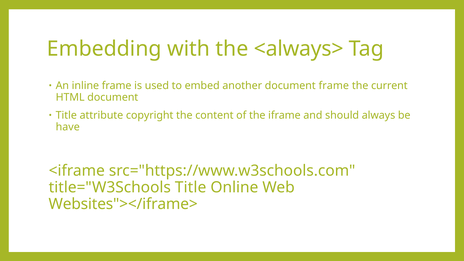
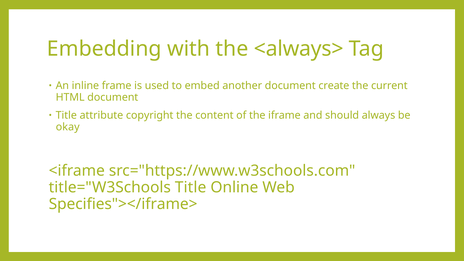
document frame: frame -> create
have: have -> okay
Websites"></iframe>: Websites"></iframe> -> Specifies"></iframe>
